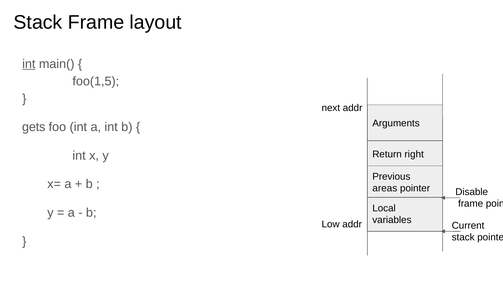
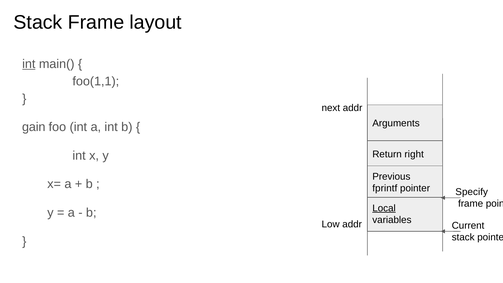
foo(1,5: foo(1,5 -> foo(1,1
gets: gets -> gain
areas: areas -> fprintf
Disable: Disable -> Specify
Local underline: none -> present
